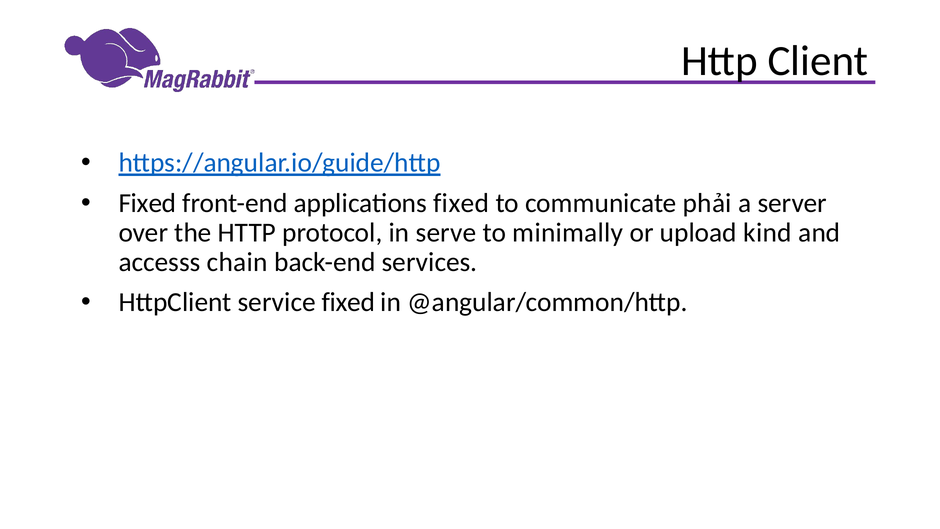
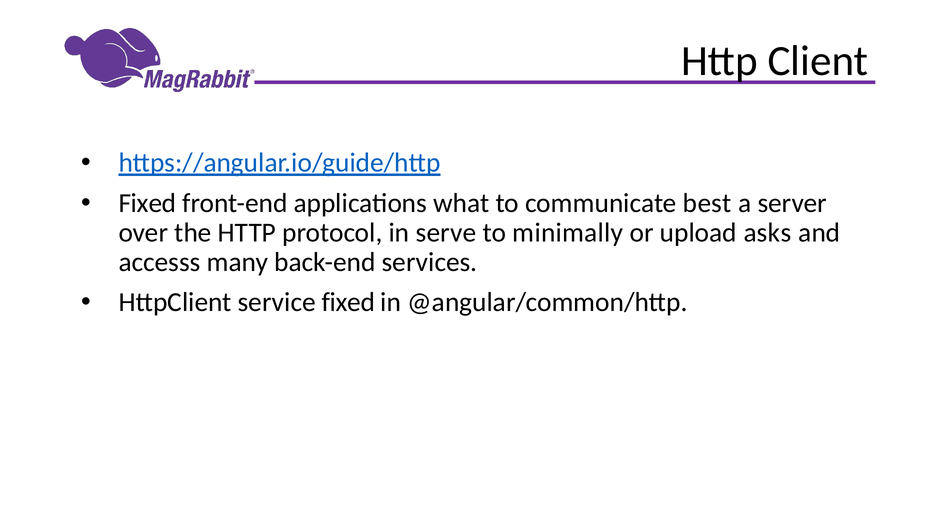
applications fixed: fixed -> what
phải: phải -> best
kind: kind -> asks
chain: chain -> many
